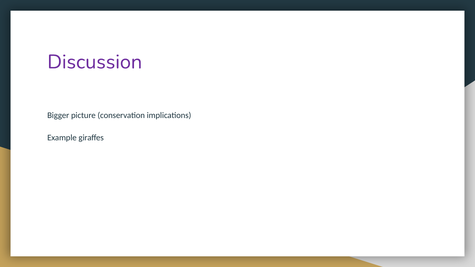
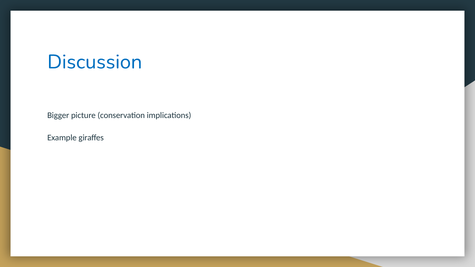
Discussion colour: purple -> blue
